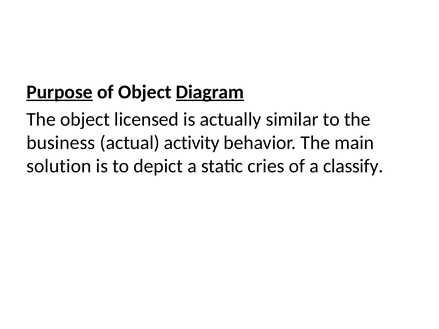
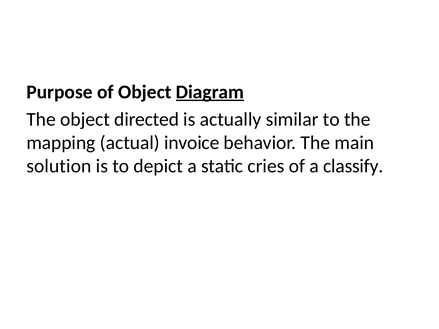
Purpose underline: present -> none
licensed: licensed -> directed
business: business -> mapping
activity: activity -> invoice
